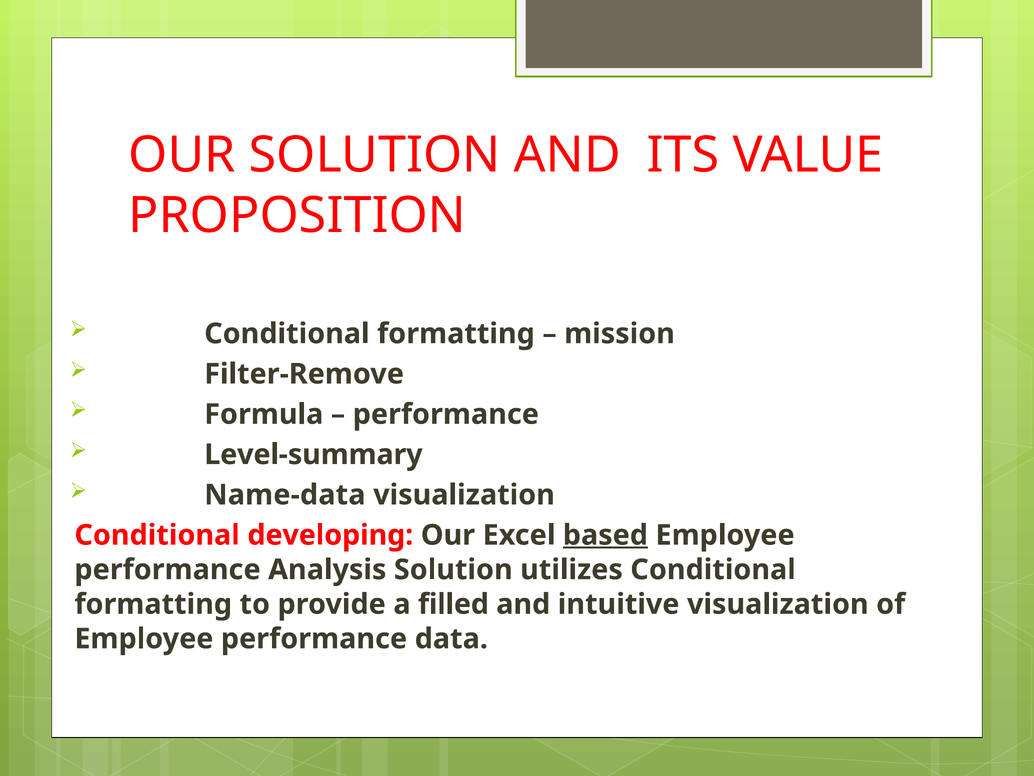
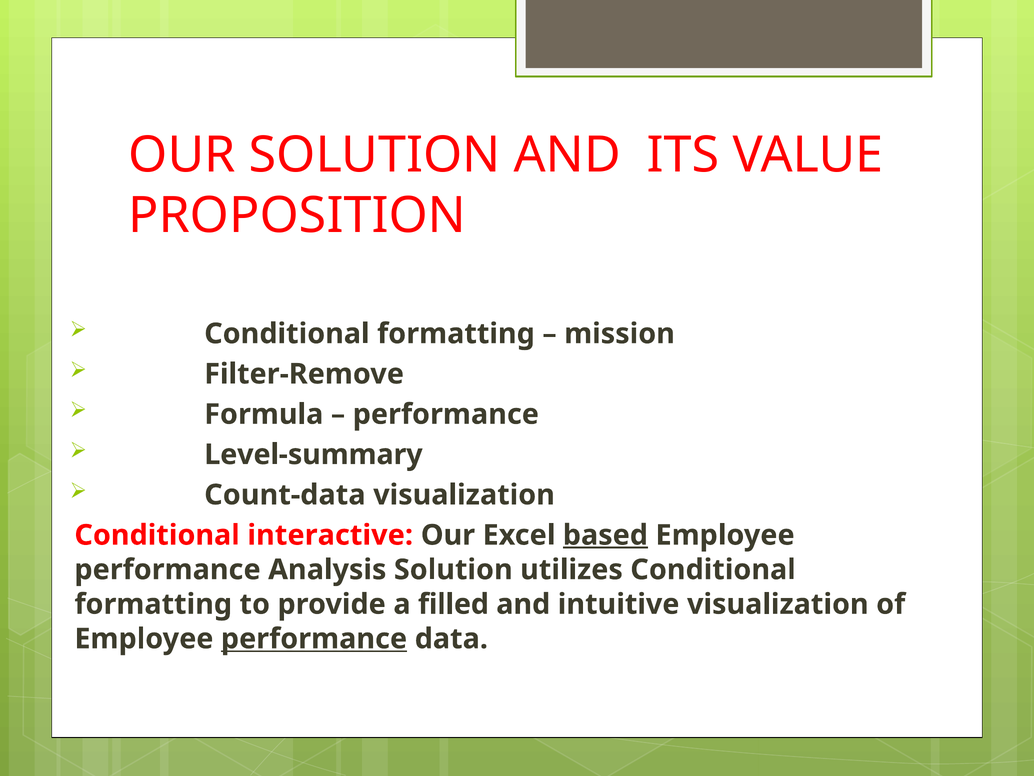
Name-data: Name-data -> Count-data
developing: developing -> interactive
performance at (314, 638) underline: none -> present
